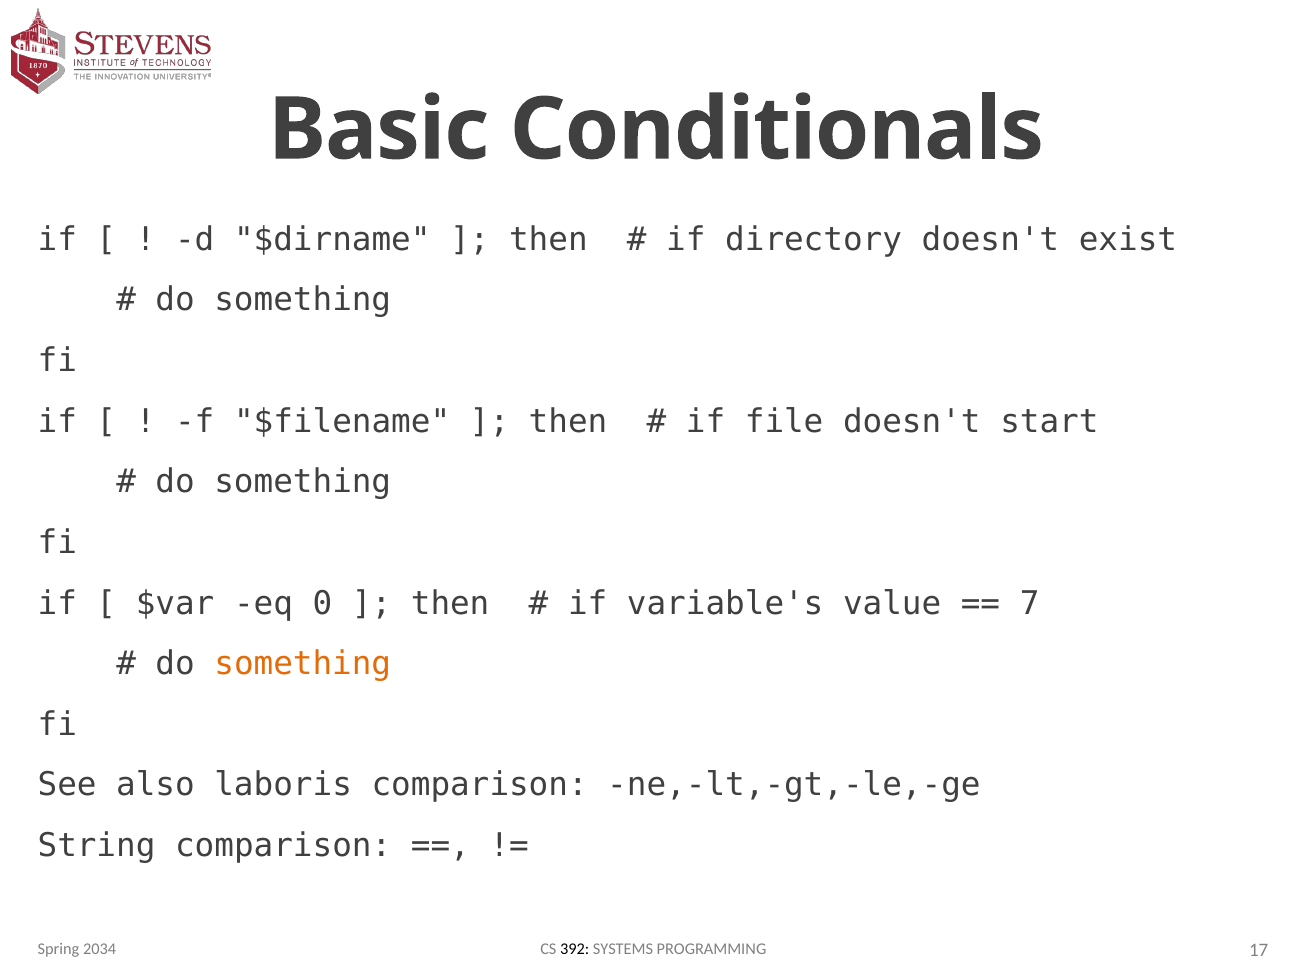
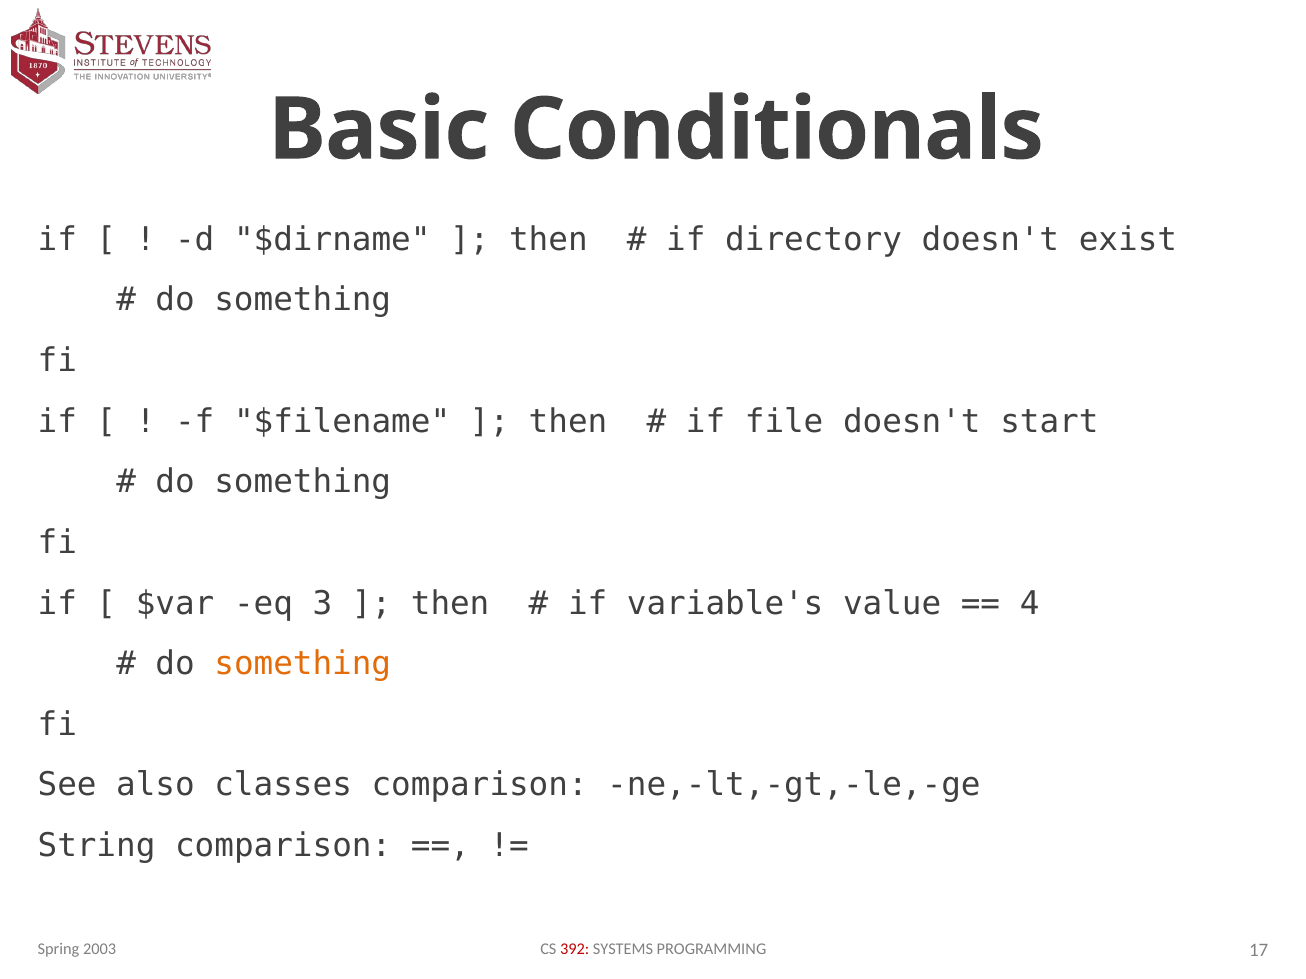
0: 0 -> 3
7: 7 -> 4
laboris: laboris -> classes
2034: 2034 -> 2003
392 colour: black -> red
